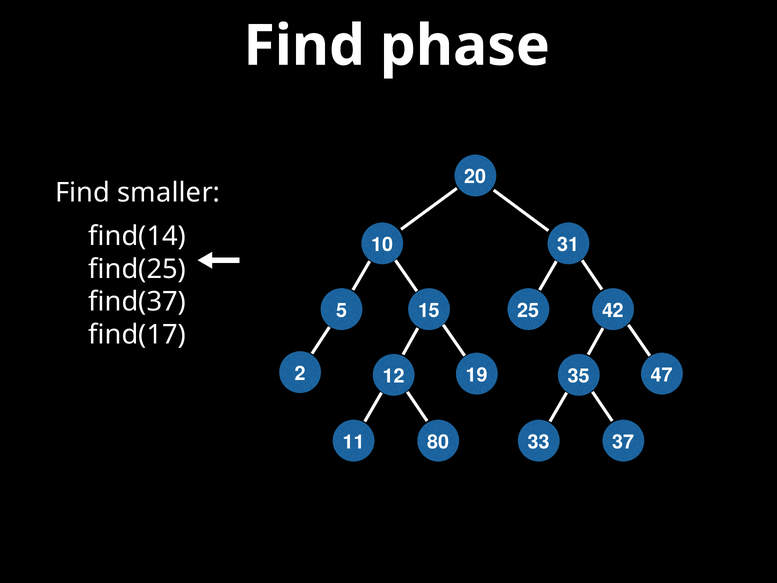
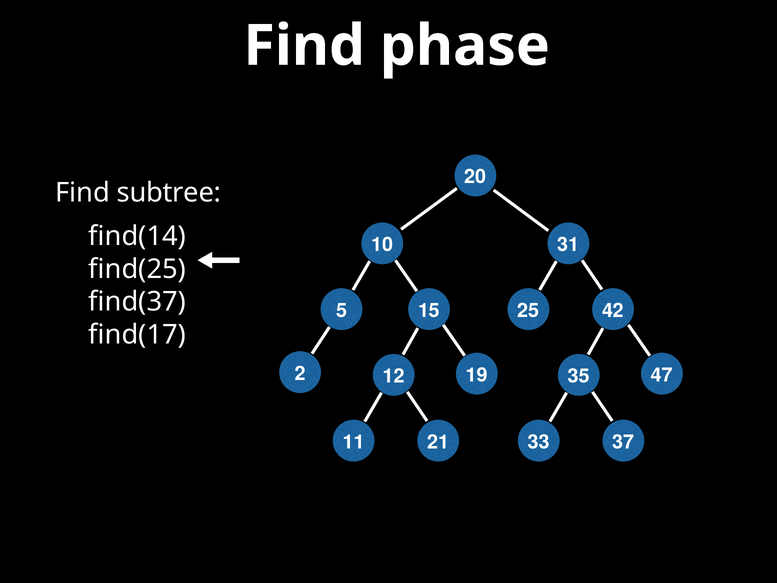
smaller: smaller -> subtree
80: 80 -> 21
